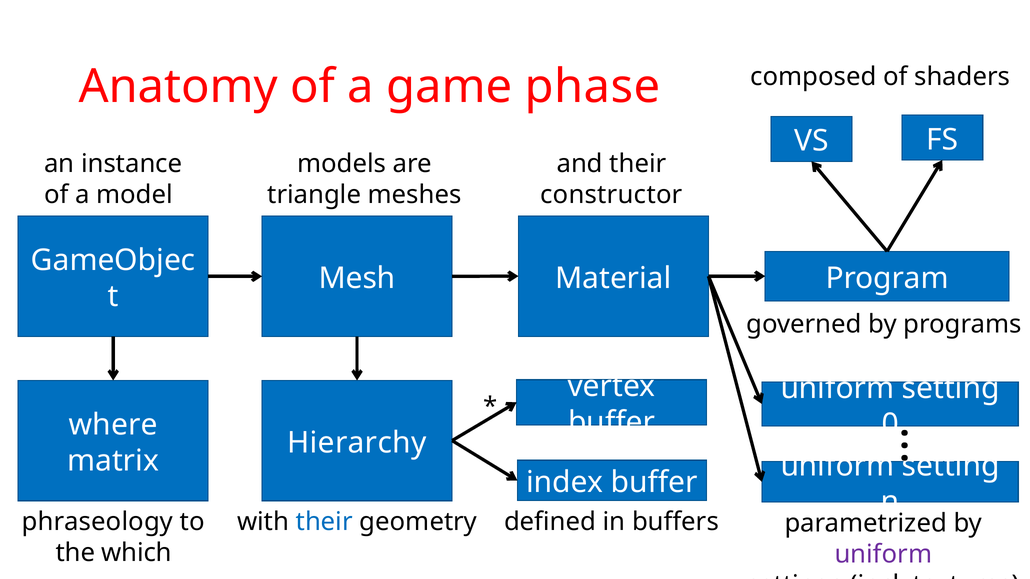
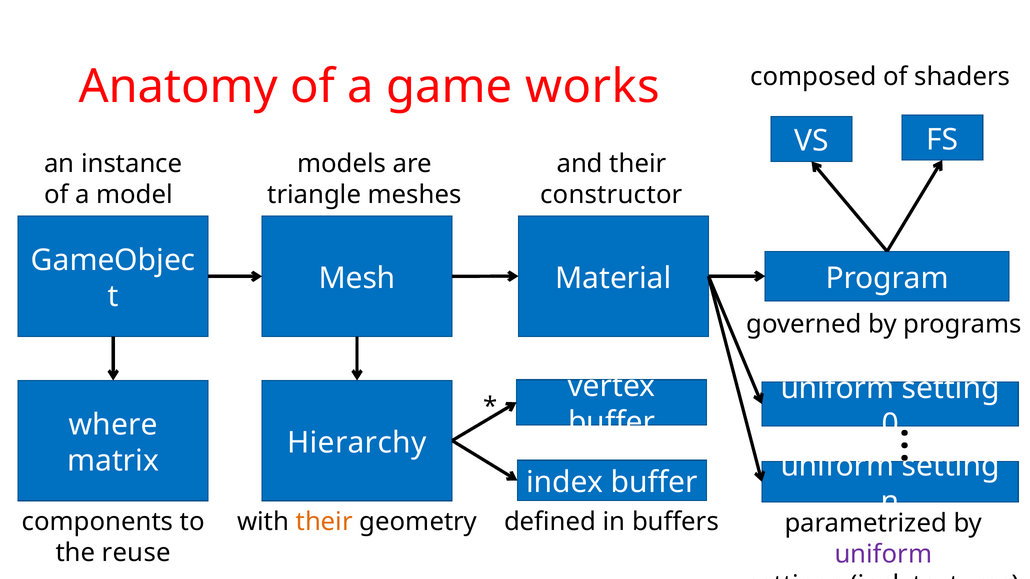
phase: phase -> works
phraseology: phraseology -> components
their at (324, 522) colour: blue -> orange
which: which -> reuse
